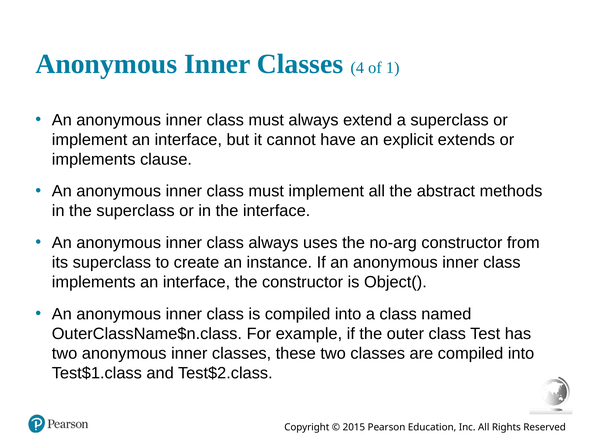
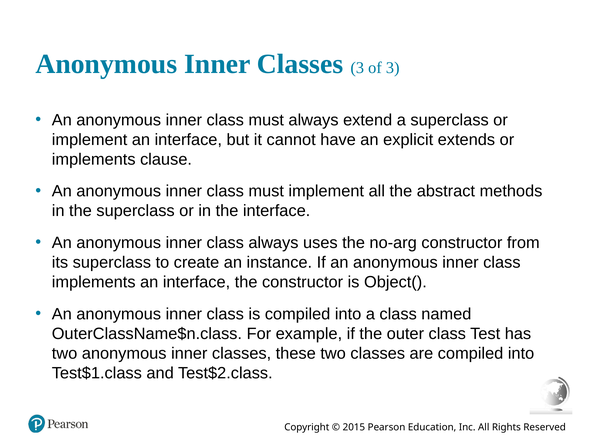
Classes 4: 4 -> 3
of 1: 1 -> 3
